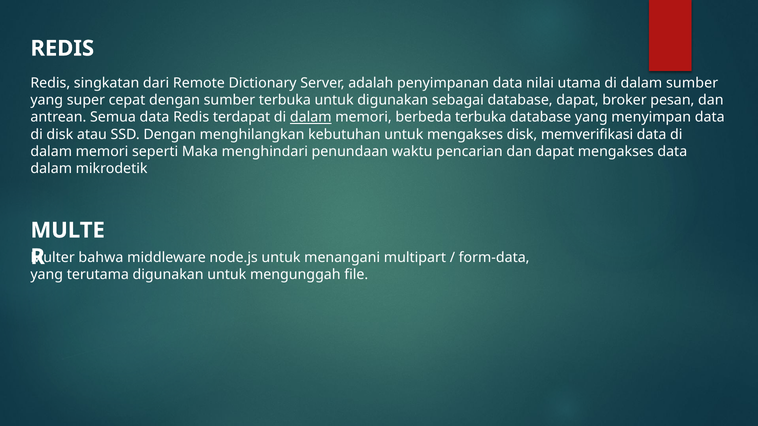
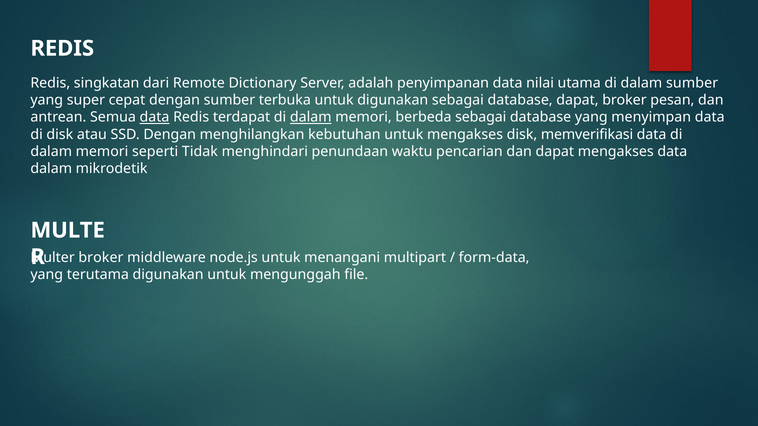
data at (155, 117) underline: none -> present
berbeda terbuka: terbuka -> sebagai
Maka: Maka -> Tidak
bahwa at (101, 258): bahwa -> broker
